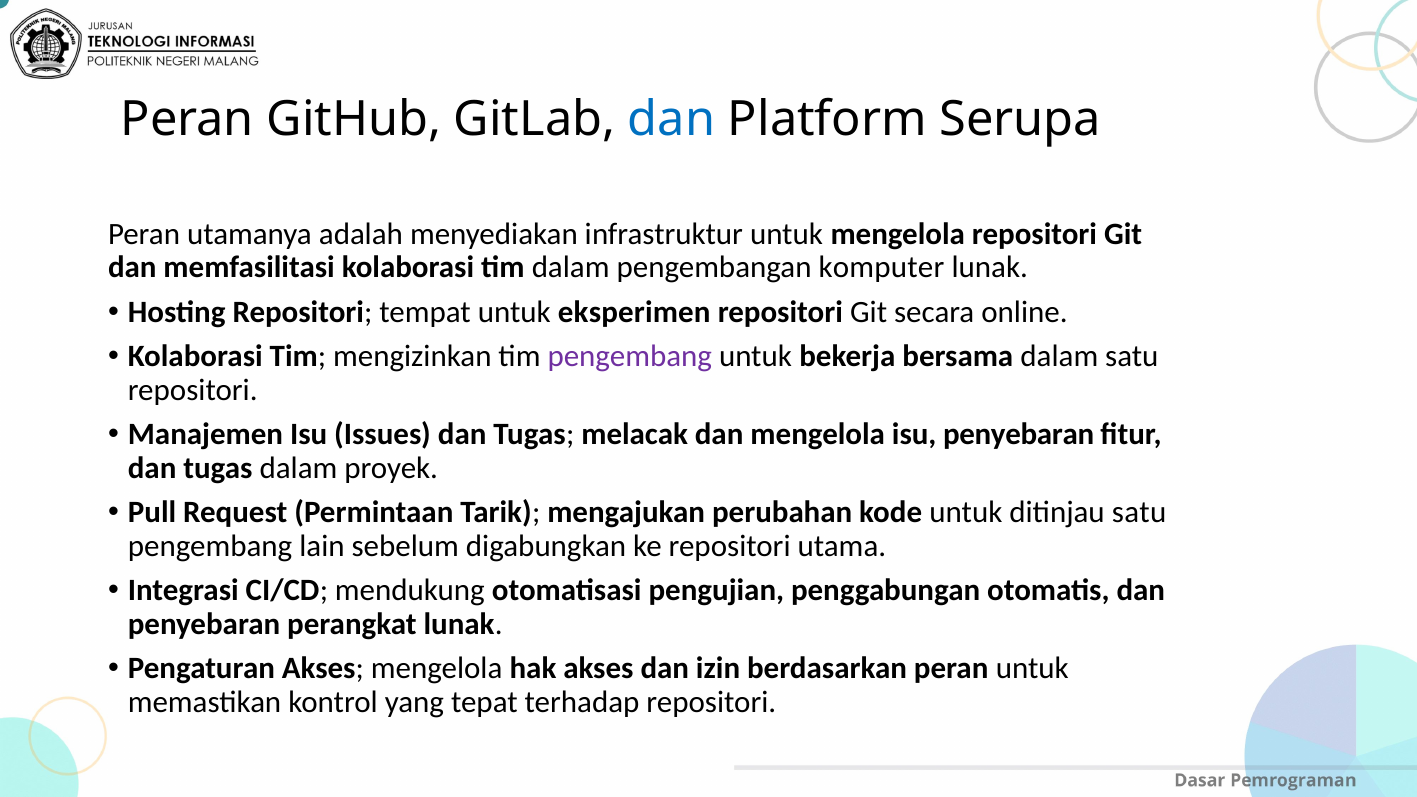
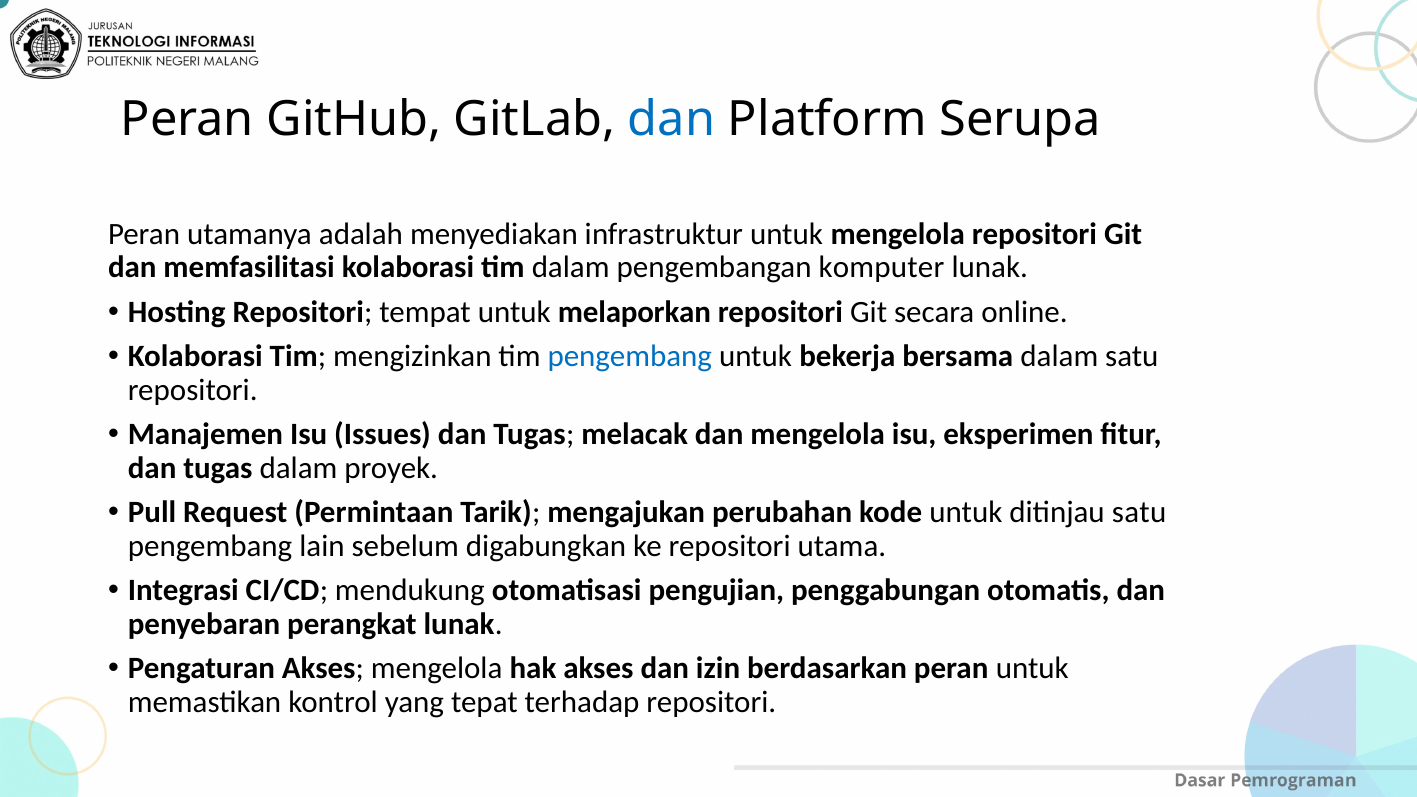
eksperimen: eksperimen -> melaporkan
pengembang at (630, 357) colour: purple -> blue
isu penyebaran: penyebaran -> eksperimen
